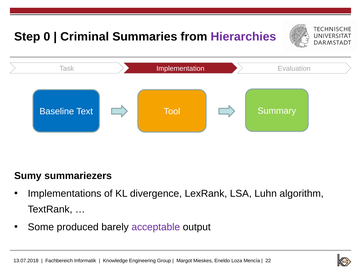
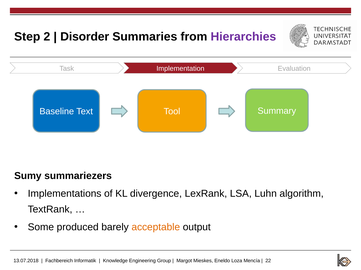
0: 0 -> 2
Criminal: Criminal -> Disorder
acceptable colour: purple -> orange
